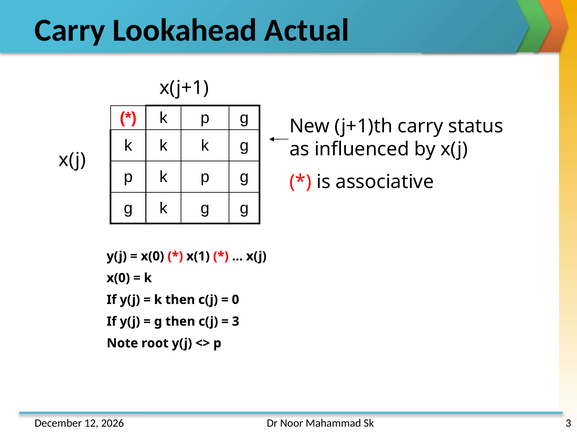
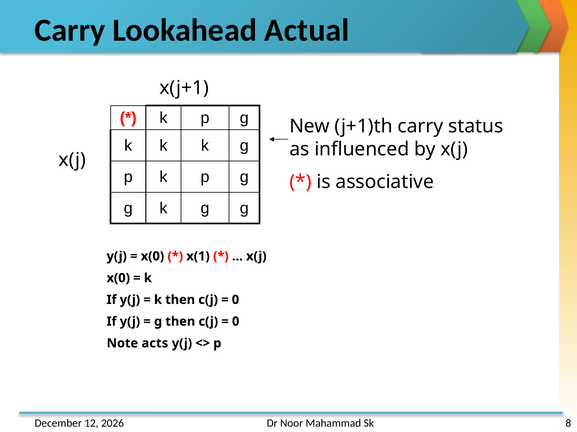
3 at (236, 322): 3 -> 0
root: root -> acts
Sk 3: 3 -> 8
